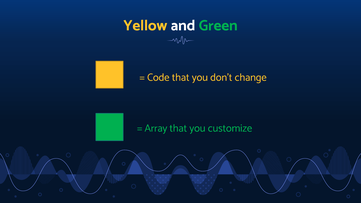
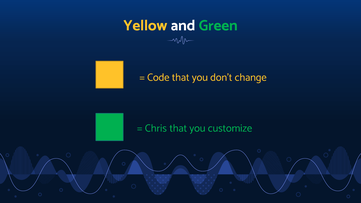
Array: Array -> Chris
